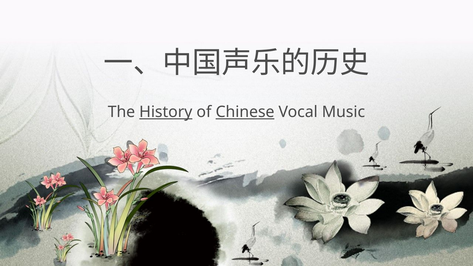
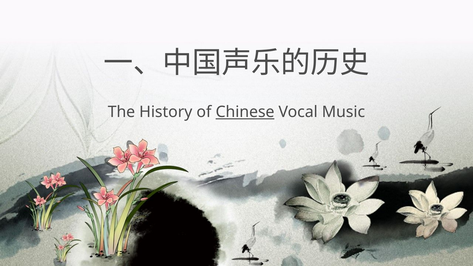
History underline: present -> none
